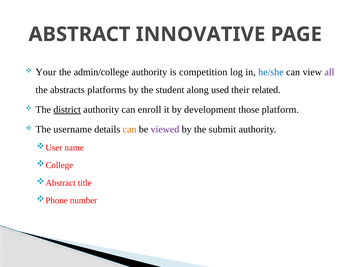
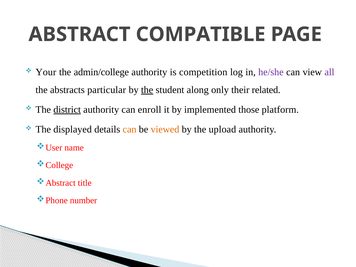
INNOVATIVE: INNOVATIVE -> COMPATIBLE
he/she colour: blue -> purple
platforms: platforms -> particular
the at (147, 90) underline: none -> present
used: used -> only
development: development -> implemented
username: username -> displayed
viewed colour: purple -> orange
submit: submit -> upload
